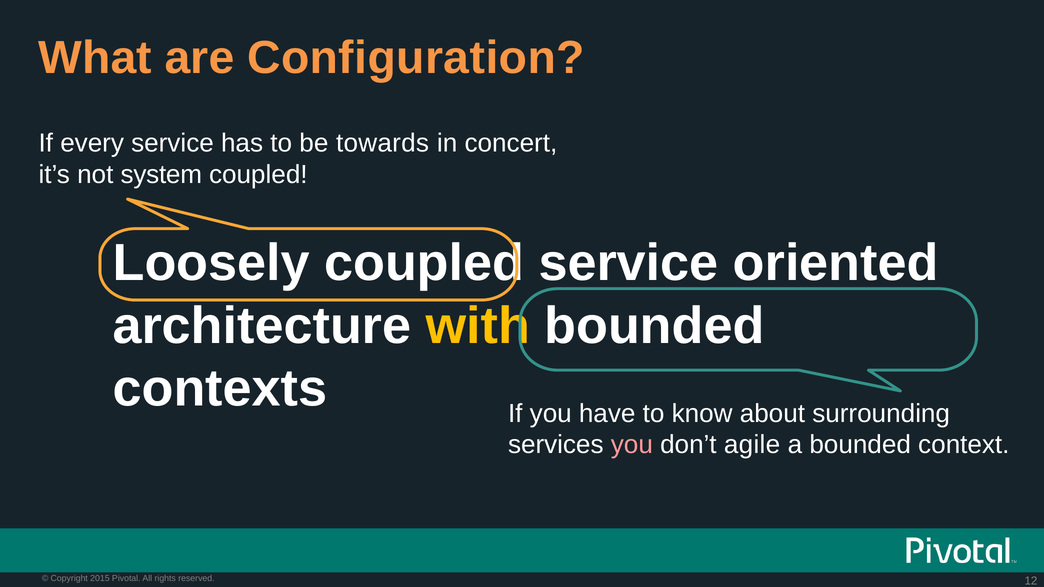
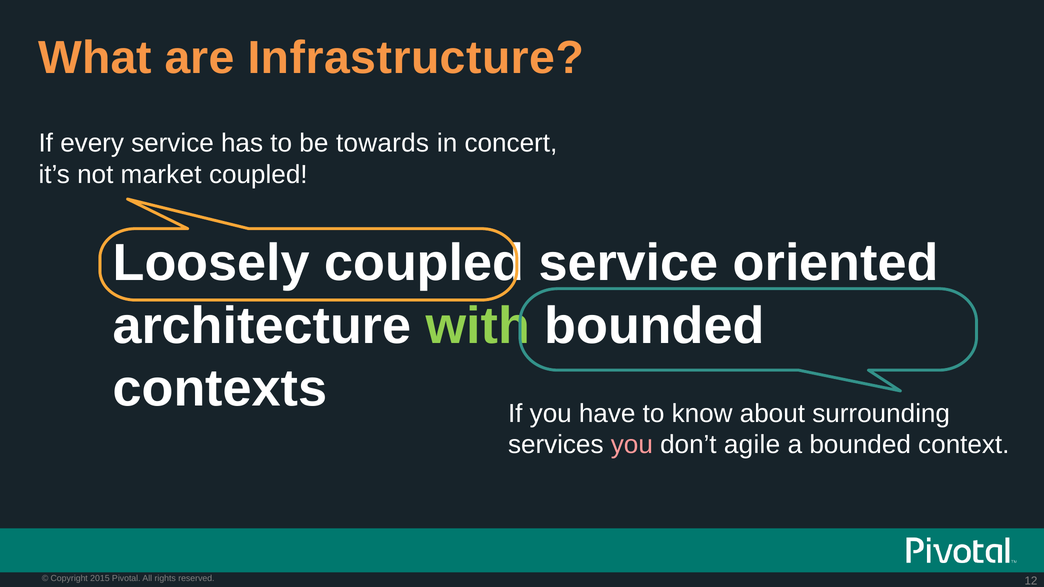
Configuration: Configuration -> Infrastructure
system: system -> market
with colour: yellow -> light green
